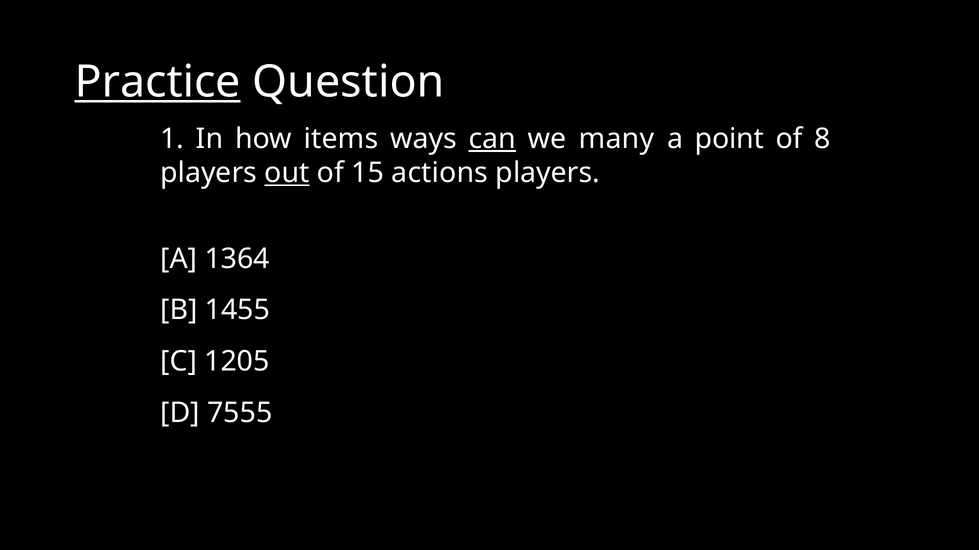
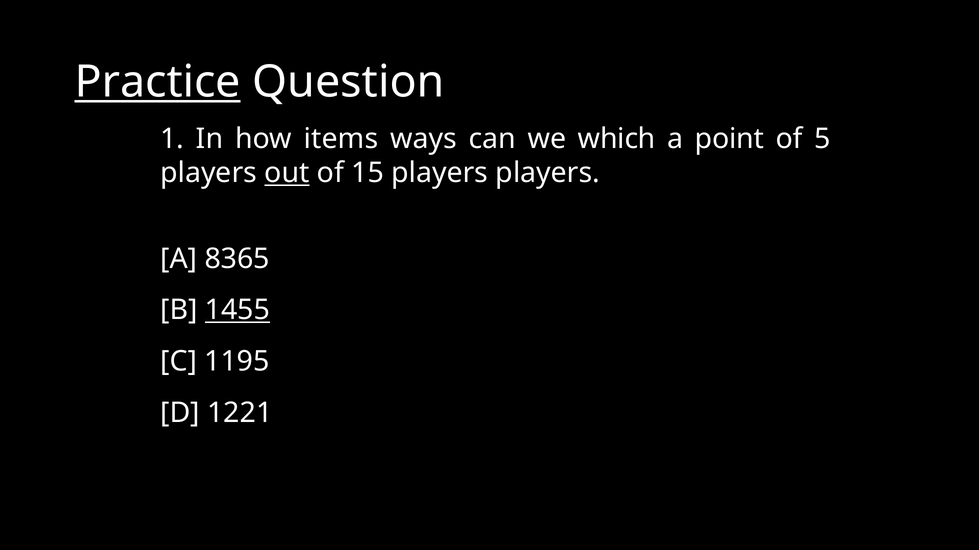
can underline: present -> none
many: many -> which
8: 8 -> 5
15 actions: actions -> players
1364: 1364 -> 8365
1455 underline: none -> present
1205: 1205 -> 1195
7555: 7555 -> 1221
